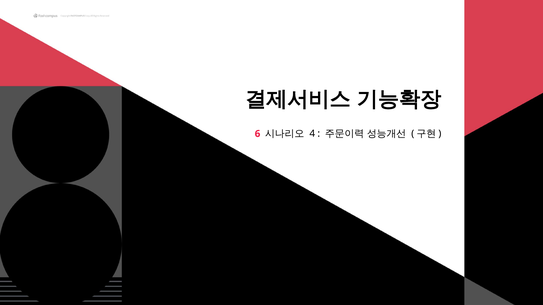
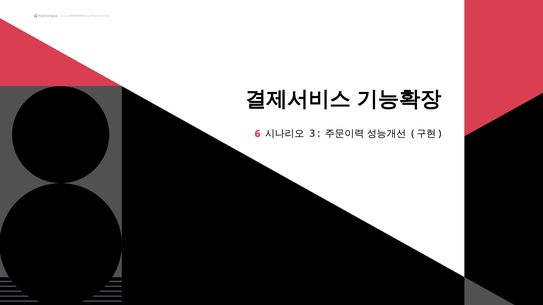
4: 4 -> 3
